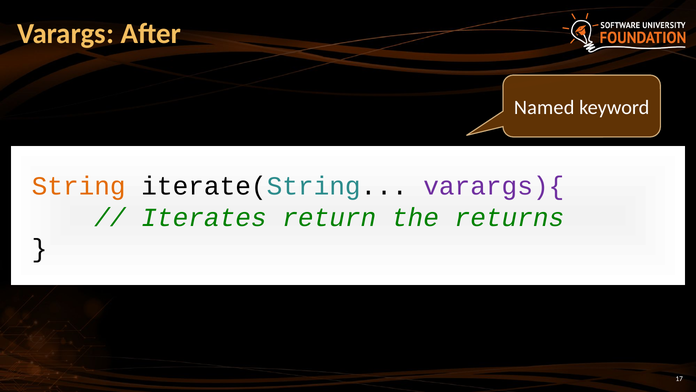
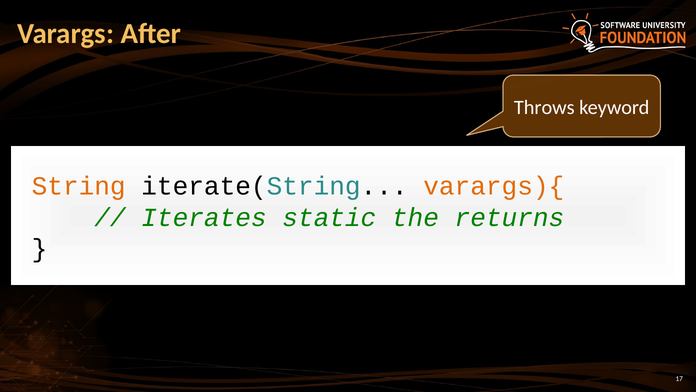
Named: Named -> Throws
varargs){ colour: purple -> orange
return: return -> static
